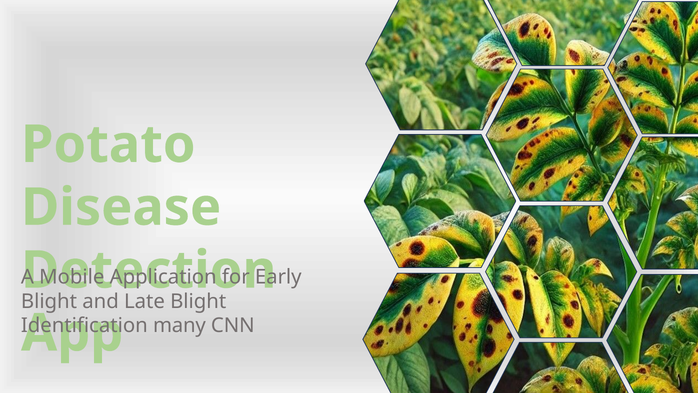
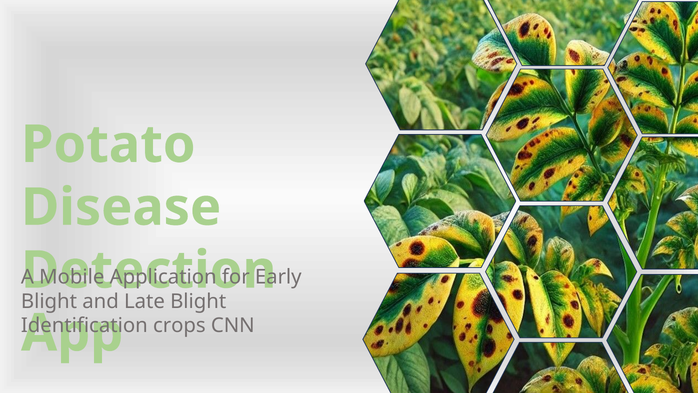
many: many -> crops
